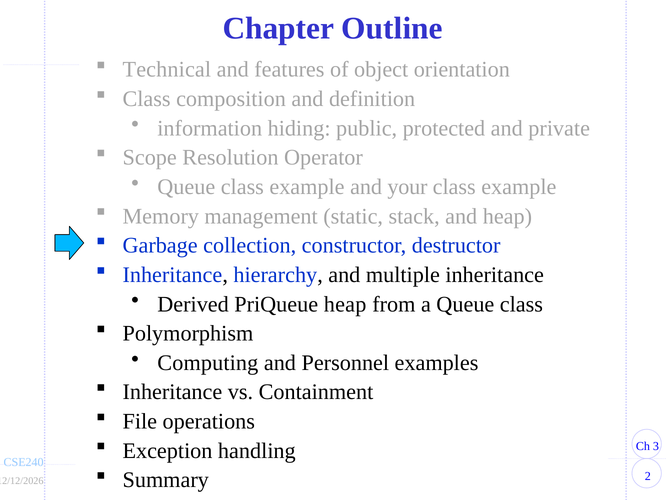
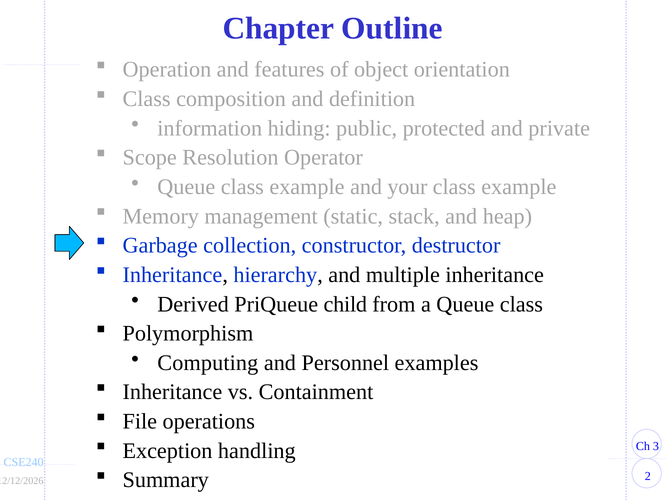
Technical: Technical -> Operation
PriQueue heap: heap -> child
